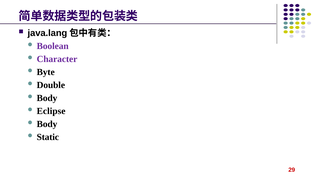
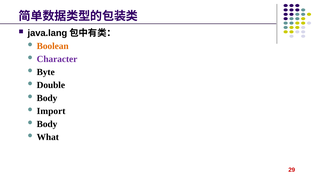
Boolean colour: purple -> orange
Eclipse: Eclipse -> Import
Static: Static -> What
